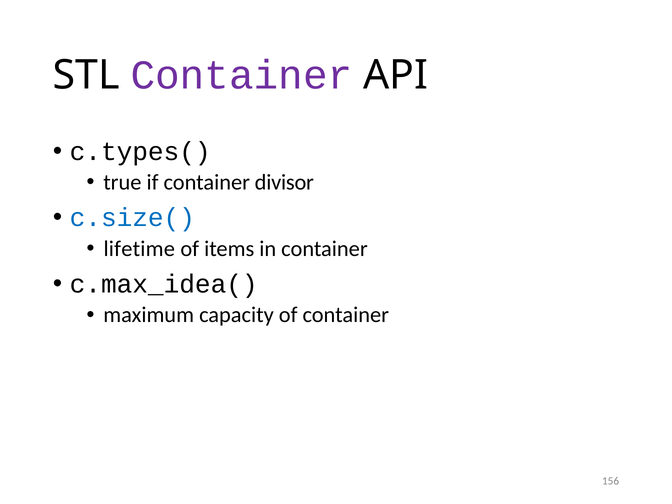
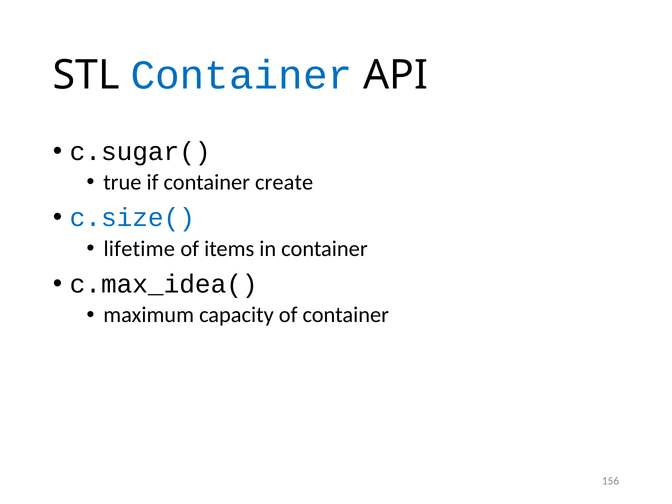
Container at (241, 75) colour: purple -> blue
c.types(: c.types( -> c.sugar(
divisor: divisor -> create
